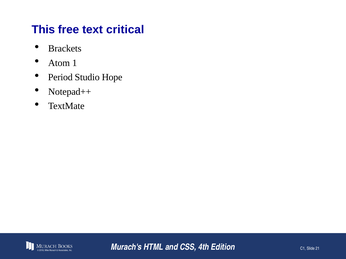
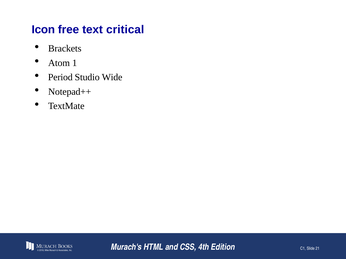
This: This -> Icon
Hope: Hope -> Wide
